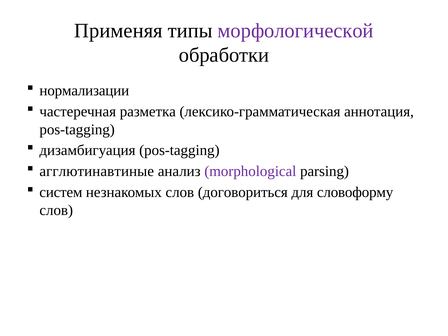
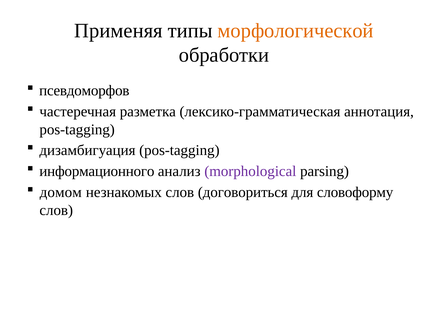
морфологической colour: purple -> orange
нормализации: нормализации -> псевдоморфов
агглютинавтиные: агглютинавтиные -> информационного
систем: систем -> домом
